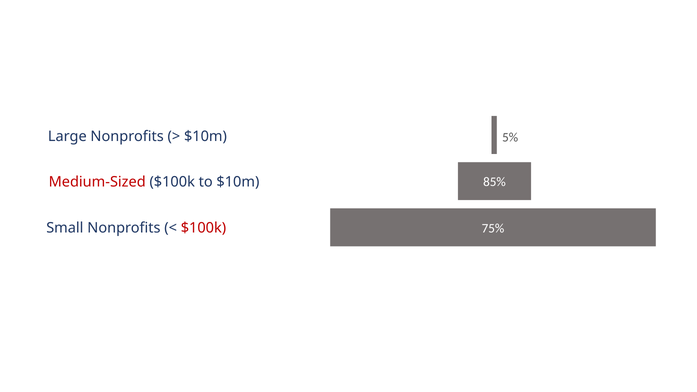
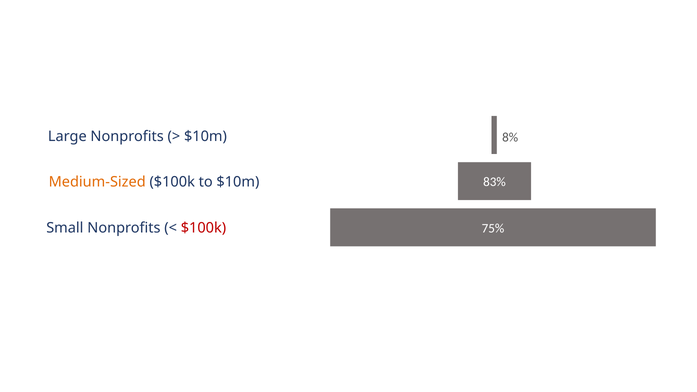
5%: 5% -> 8%
85%: 85% -> 83%
Medium-Sized colour: red -> orange
